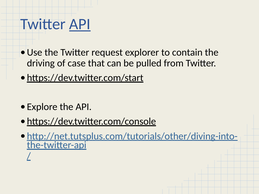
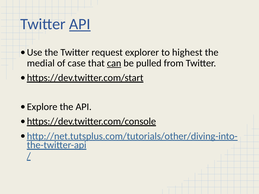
contain: contain -> highest
driving: driving -> medial
can underline: none -> present
